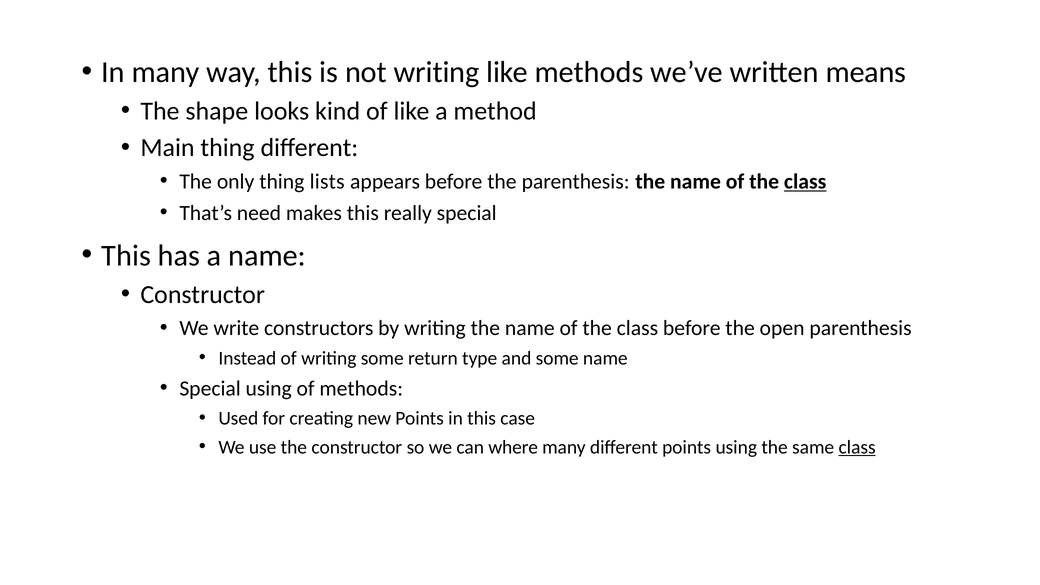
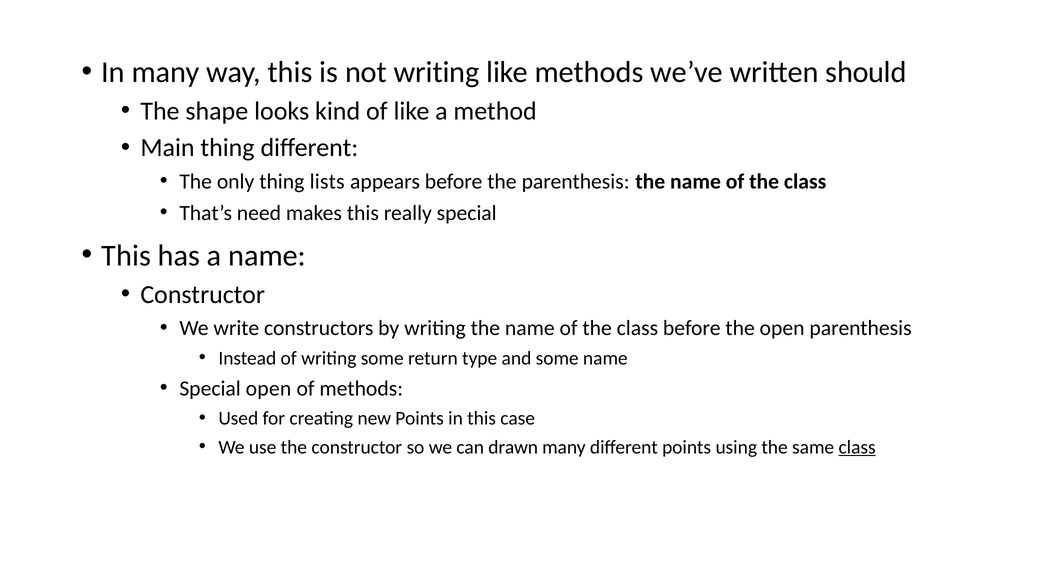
means: means -> should
class at (805, 182) underline: present -> none
Special using: using -> open
where: where -> drawn
